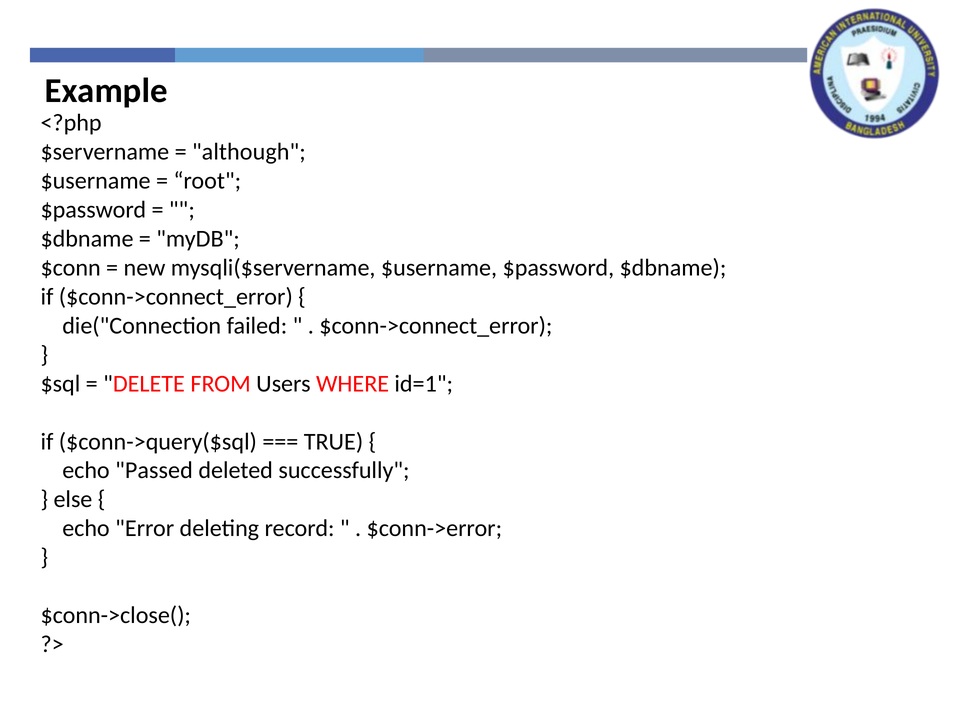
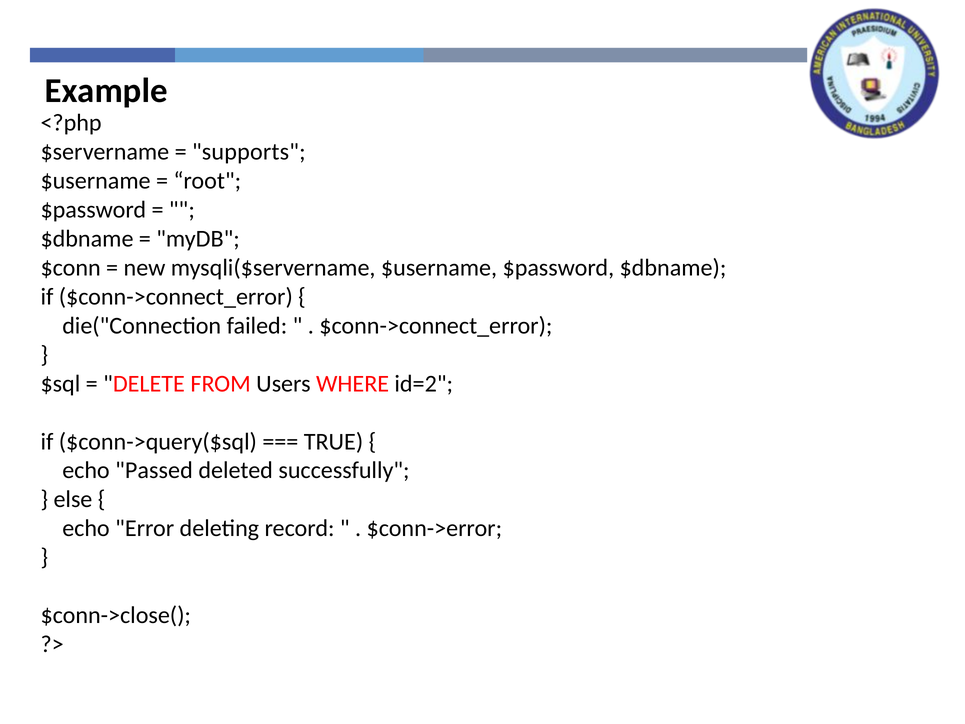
although: although -> supports
id=1: id=1 -> id=2
